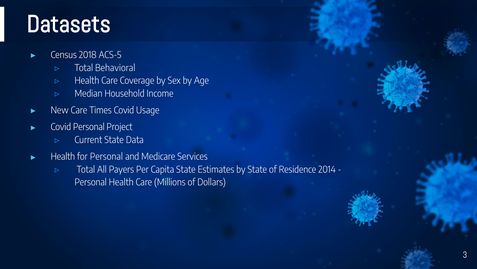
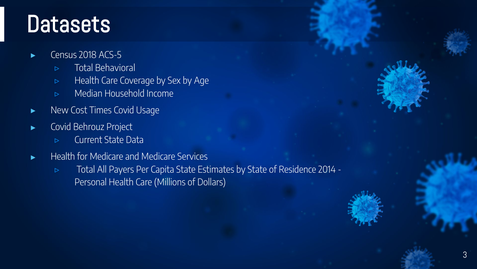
New Care: Care -> Cost
Covid Personal: Personal -> Behrouz
for Personal: Personal -> Medicare
